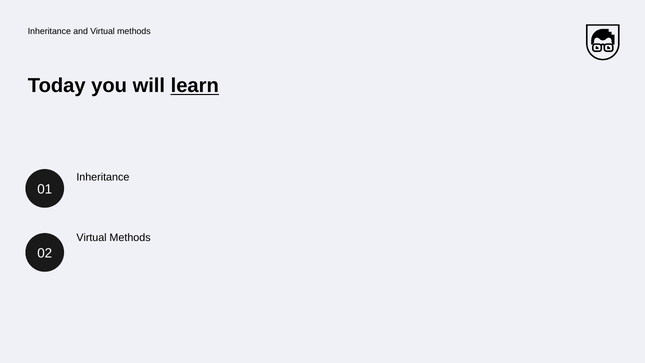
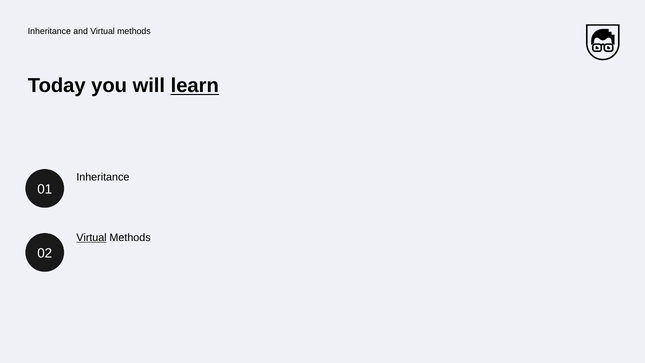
Virtual at (92, 238) underline: none -> present
